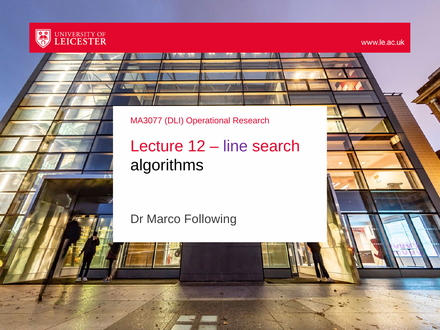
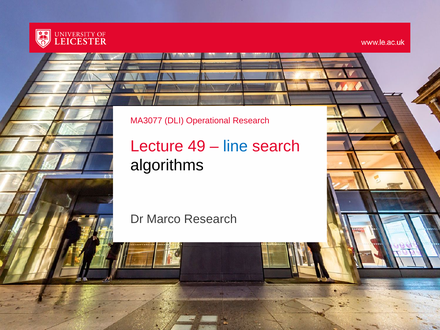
12: 12 -> 49
line colour: purple -> blue
Marco Following: Following -> Research
